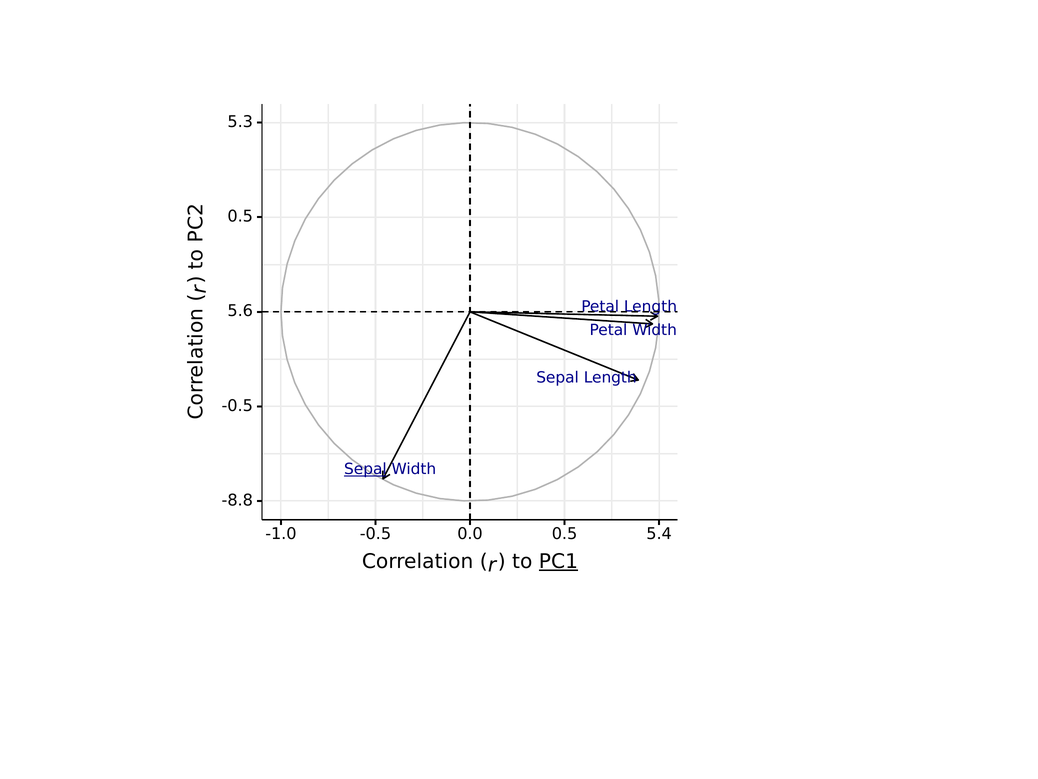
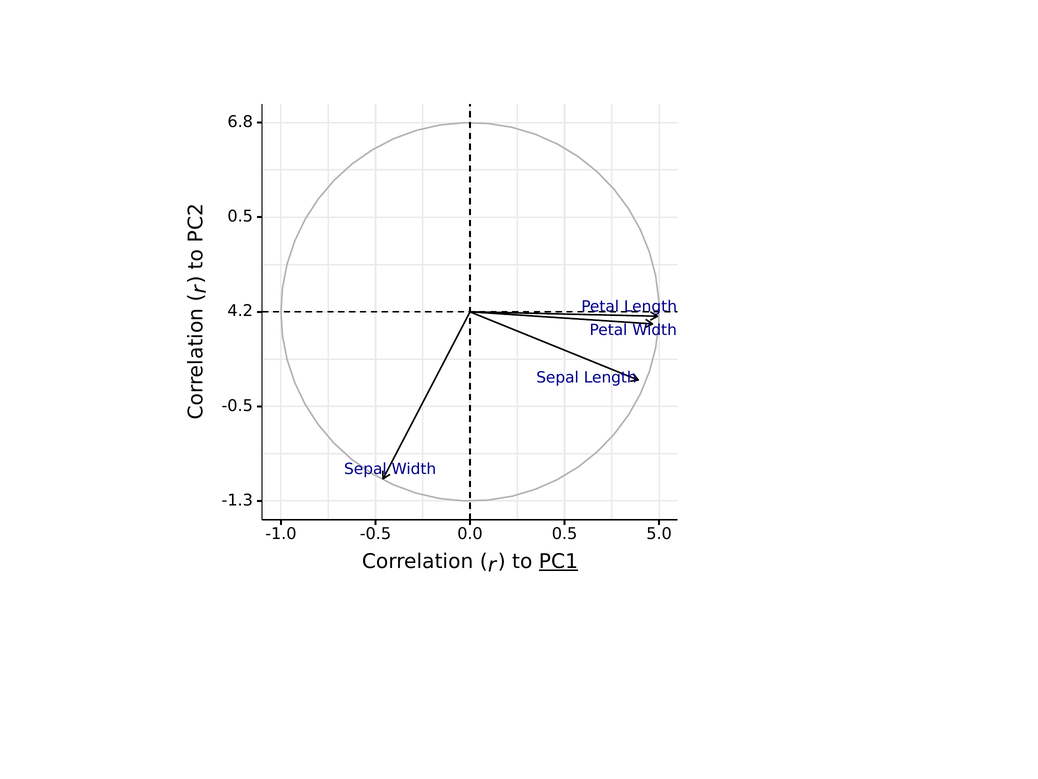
5.3: 5.3 -> 6.8
5.6: 5.6 -> 4.2
Sepal at (365, 469) underline: present -> none
-8.8: -8.8 -> -1.3
5.4: 5.4 -> 5.0
